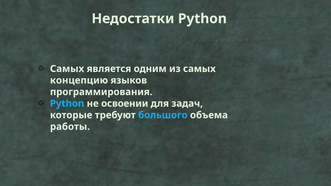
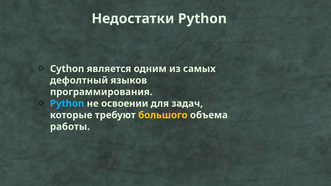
Самых at (67, 69): Самых -> Cython
концепцию: концепцию -> дефолтный
большого colour: light blue -> yellow
